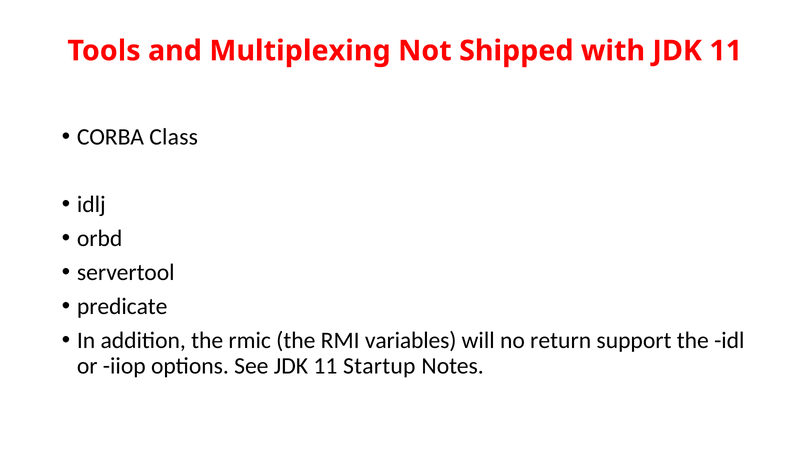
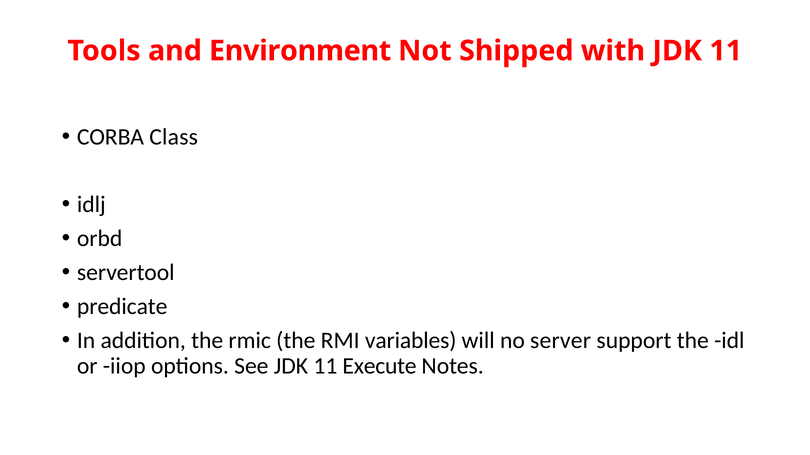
Multiplexing: Multiplexing -> Environment
return: return -> server
Startup: Startup -> Execute
